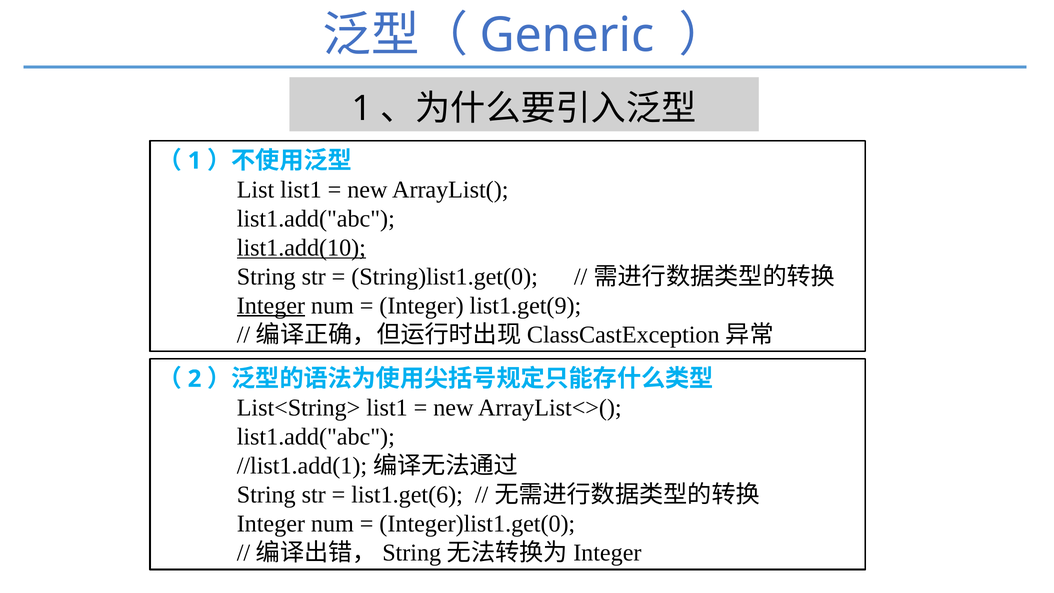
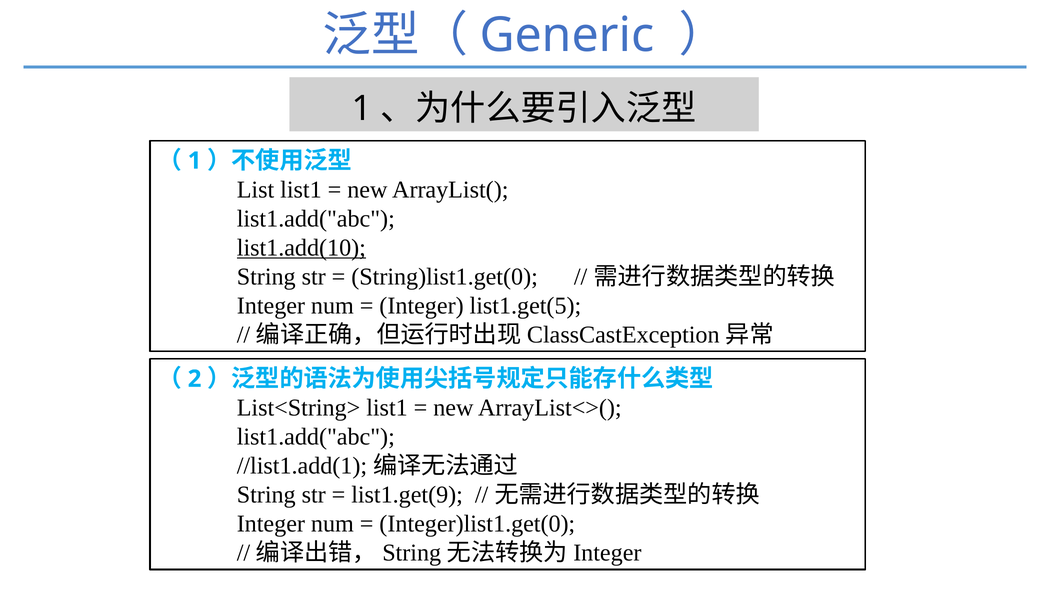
Integer at (271, 306) underline: present -> none
list1.get(9: list1.get(9 -> list1.get(5
list1.get(6: list1.get(6 -> list1.get(9
